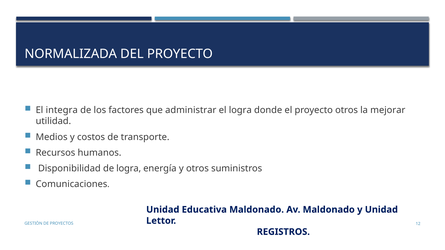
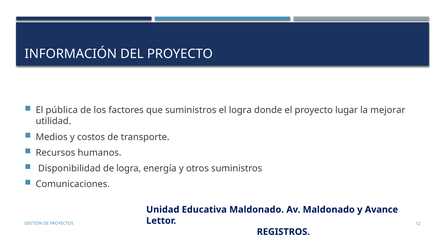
NORMALIZADA: NORMALIZADA -> INFORMACIÓN
integra: integra -> pública
que administrar: administrar -> suministros
proyecto otros: otros -> lugar
y Unidad: Unidad -> Avance
